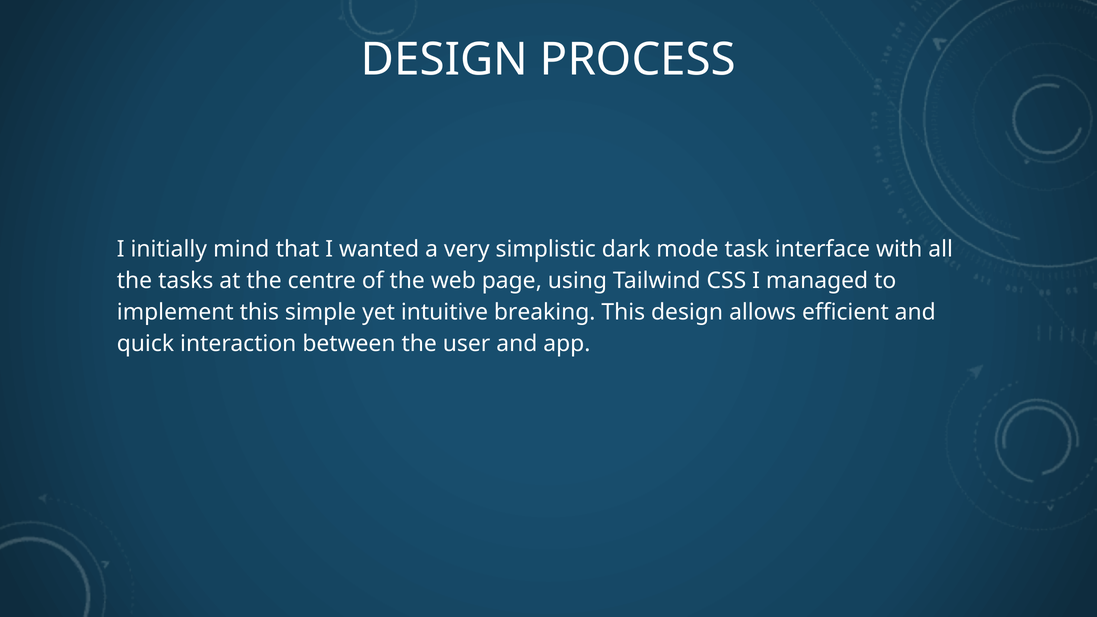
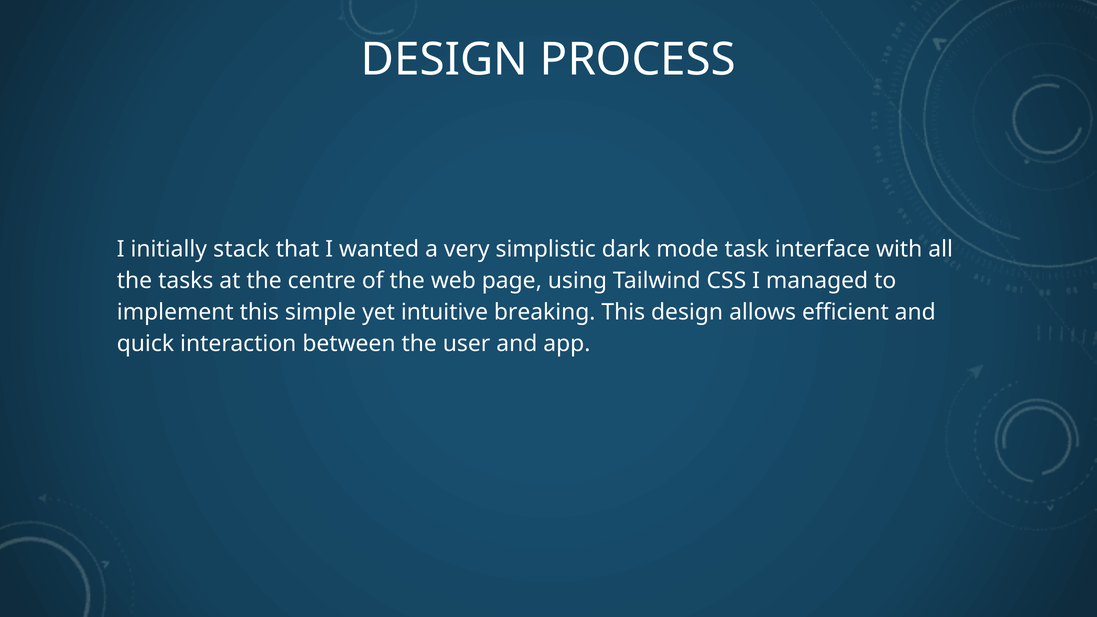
mind: mind -> stack
